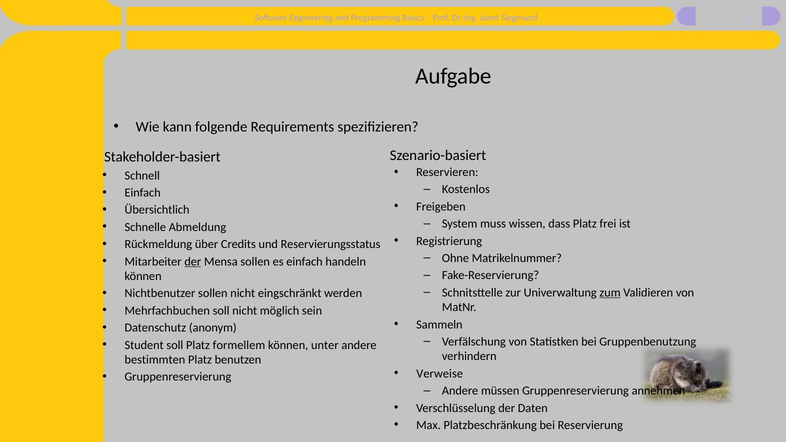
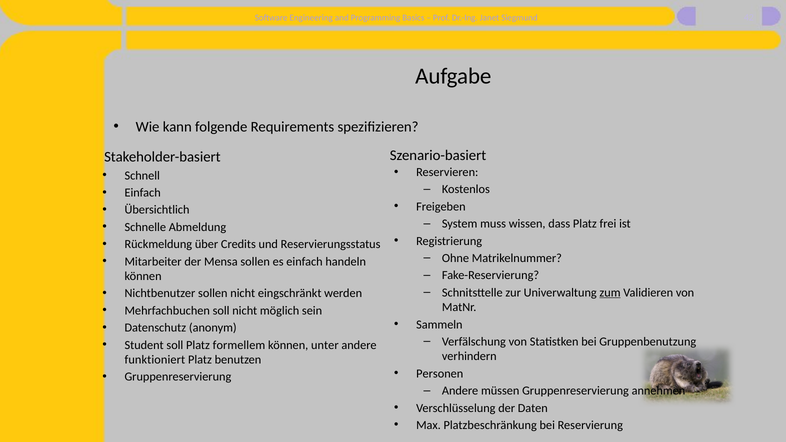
der at (193, 262) underline: present -> none
bestimmten: bestimmten -> funktioniert
Verweise: Verweise -> Personen
